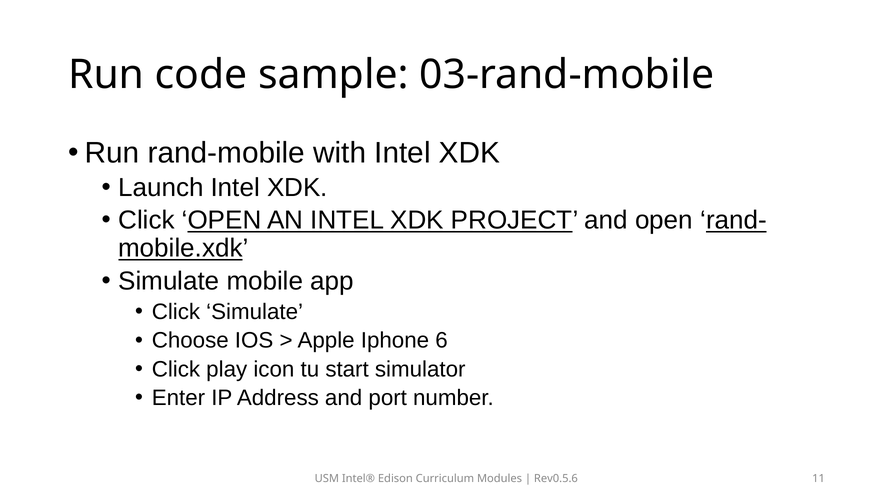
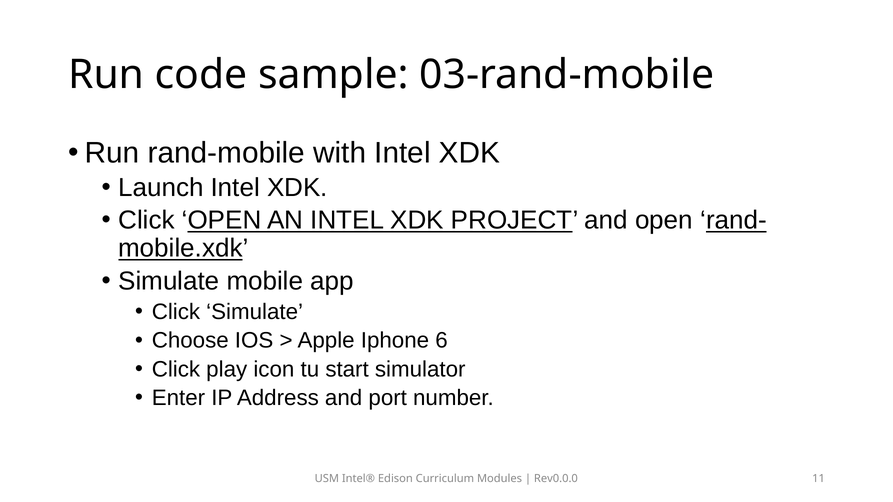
Rev0.5.6: Rev0.5.6 -> Rev0.0.0
